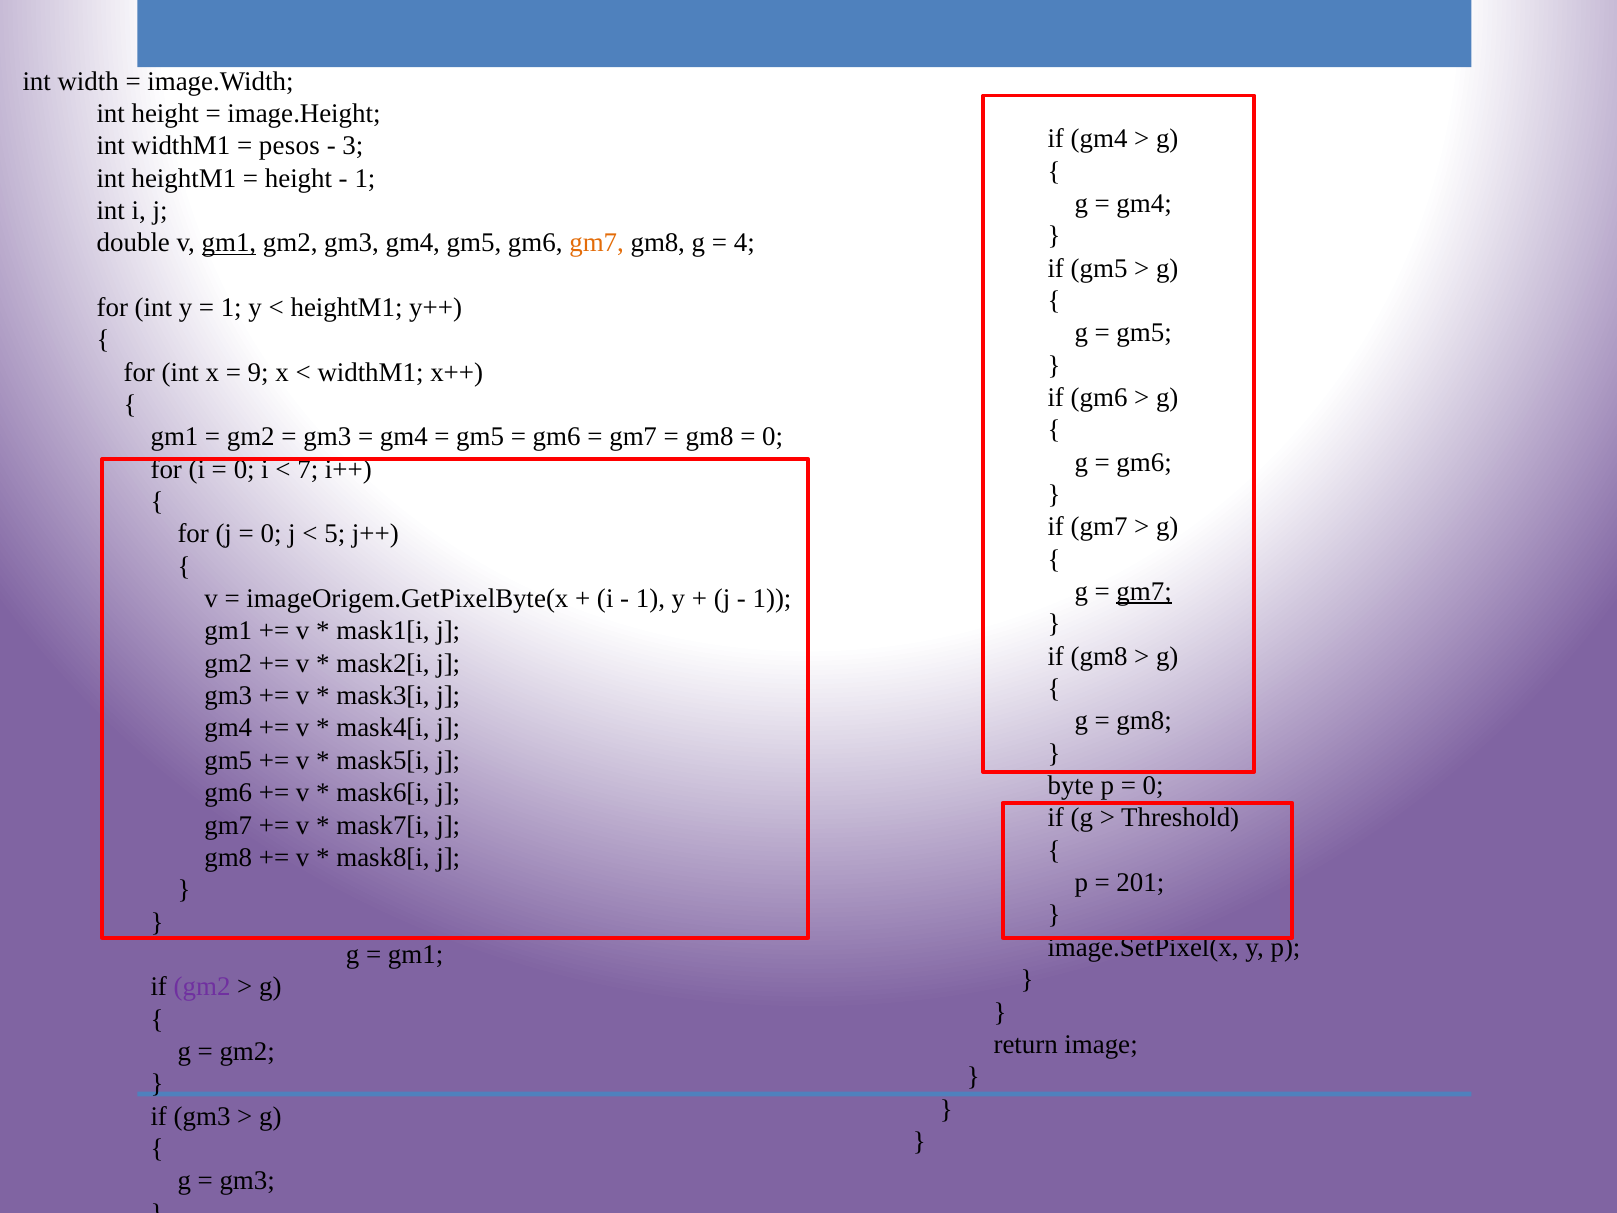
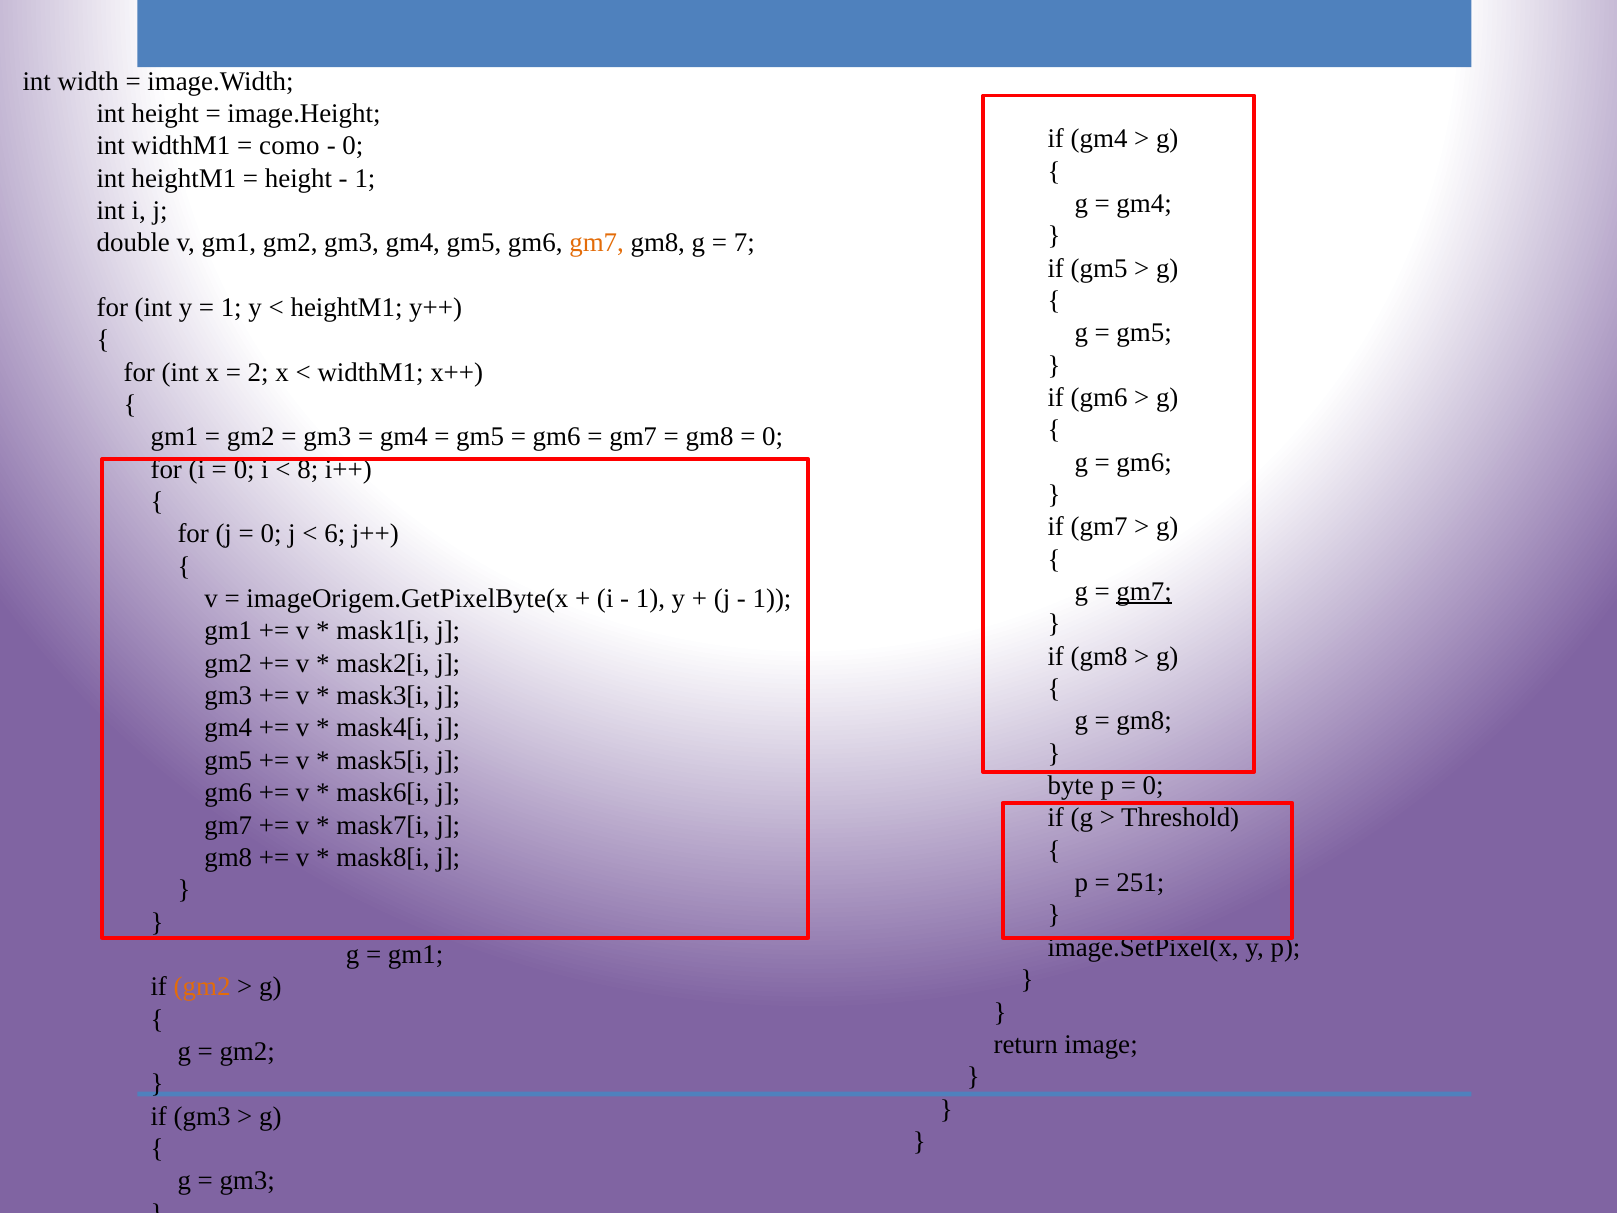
pesos: pesos -> como
3 at (353, 146): 3 -> 0
gm1 at (229, 243) underline: present -> none
4: 4 -> 7
9: 9 -> 2
7: 7 -> 8
5: 5 -> 6
201: 201 -> 251
gm2 at (202, 987) colour: purple -> orange
